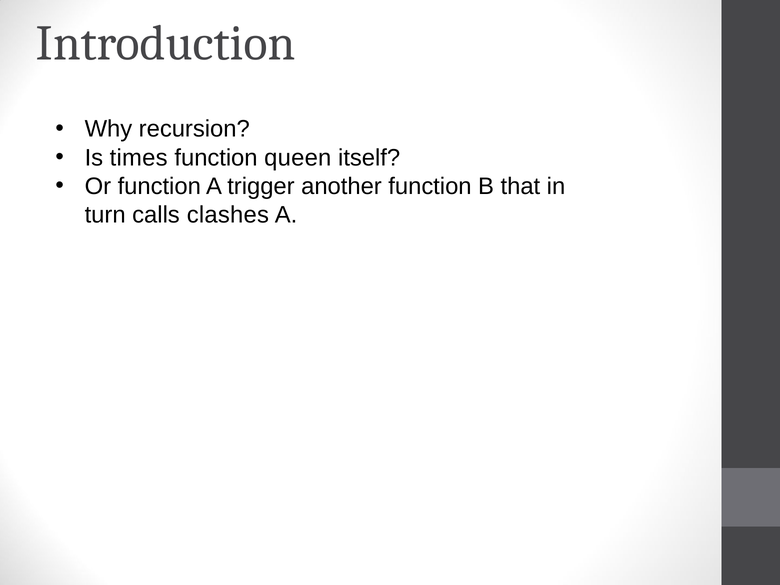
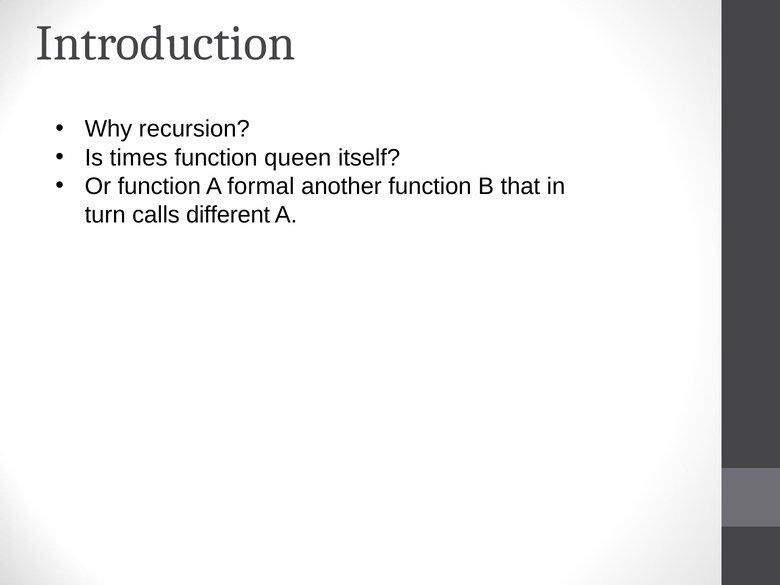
trigger: trigger -> formal
clashes: clashes -> different
